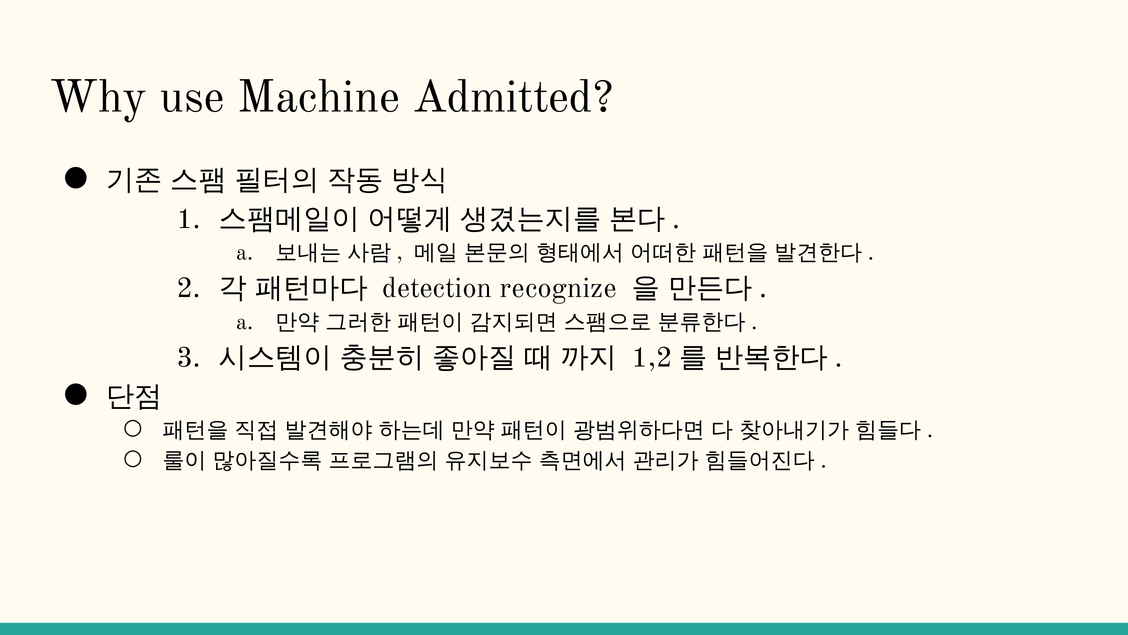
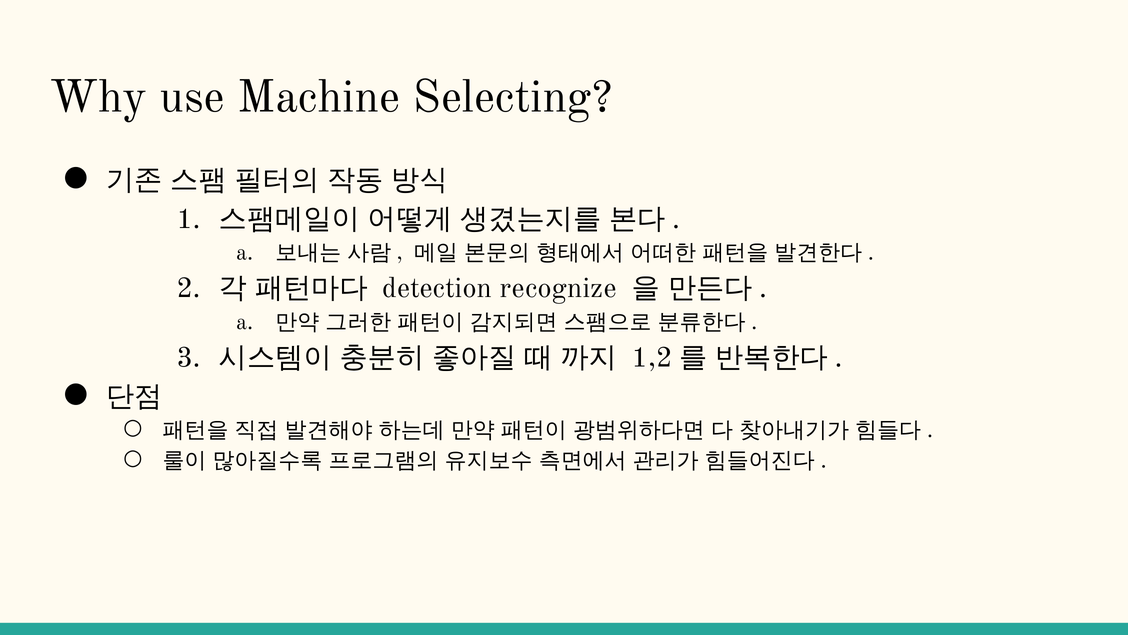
Admitted: Admitted -> Selecting
